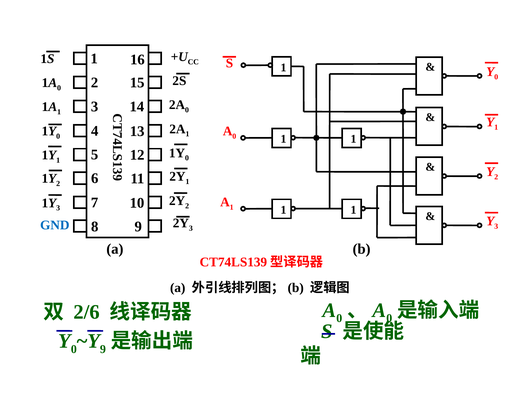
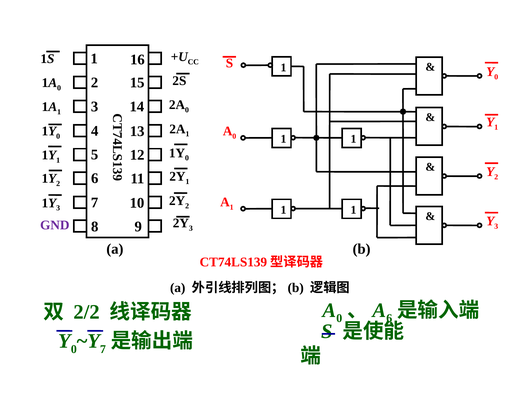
GND colour: blue -> purple
2/6: 2/6 -> 2/2
0 at (389, 318): 0 -> 6
9 at (103, 349): 9 -> 7
